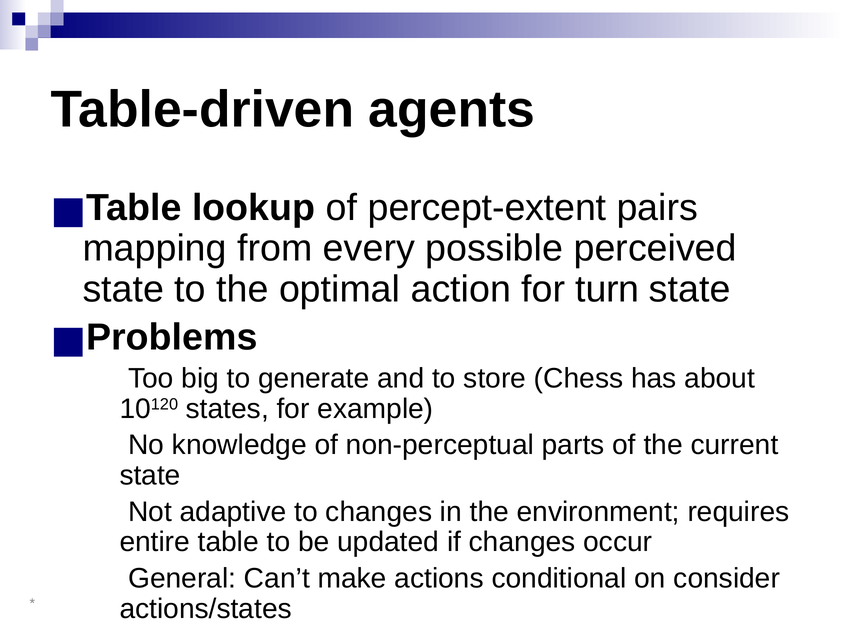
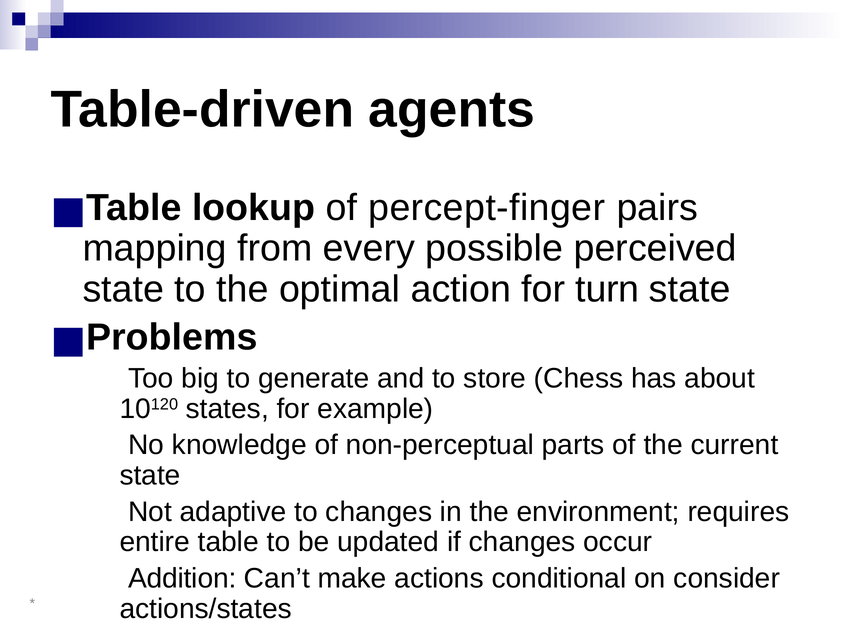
percept-extent: percept-extent -> percept-finger
General: General -> Addition
